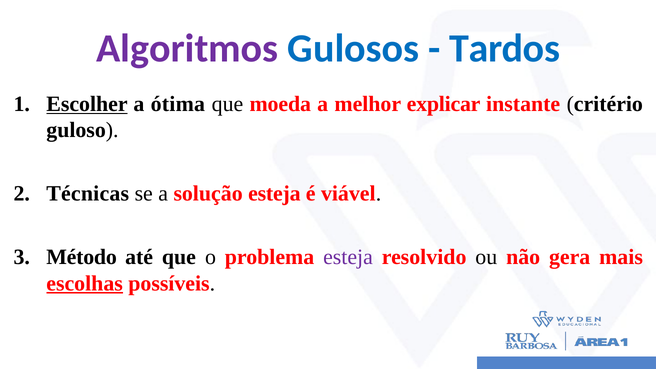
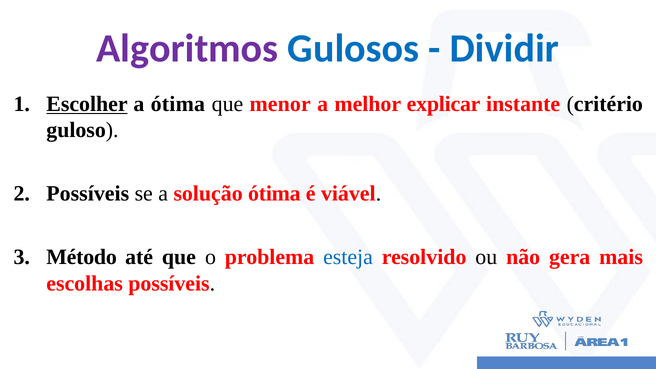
Tardos: Tardos -> Dividir
moeda: moeda -> menor
Técnicas at (88, 194): Técnicas -> Possíveis
solução esteja: esteja -> ótima
esteja at (348, 257) colour: purple -> blue
escolhas underline: present -> none
